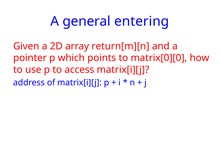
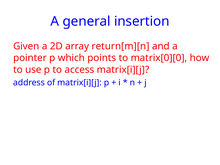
entering: entering -> insertion
